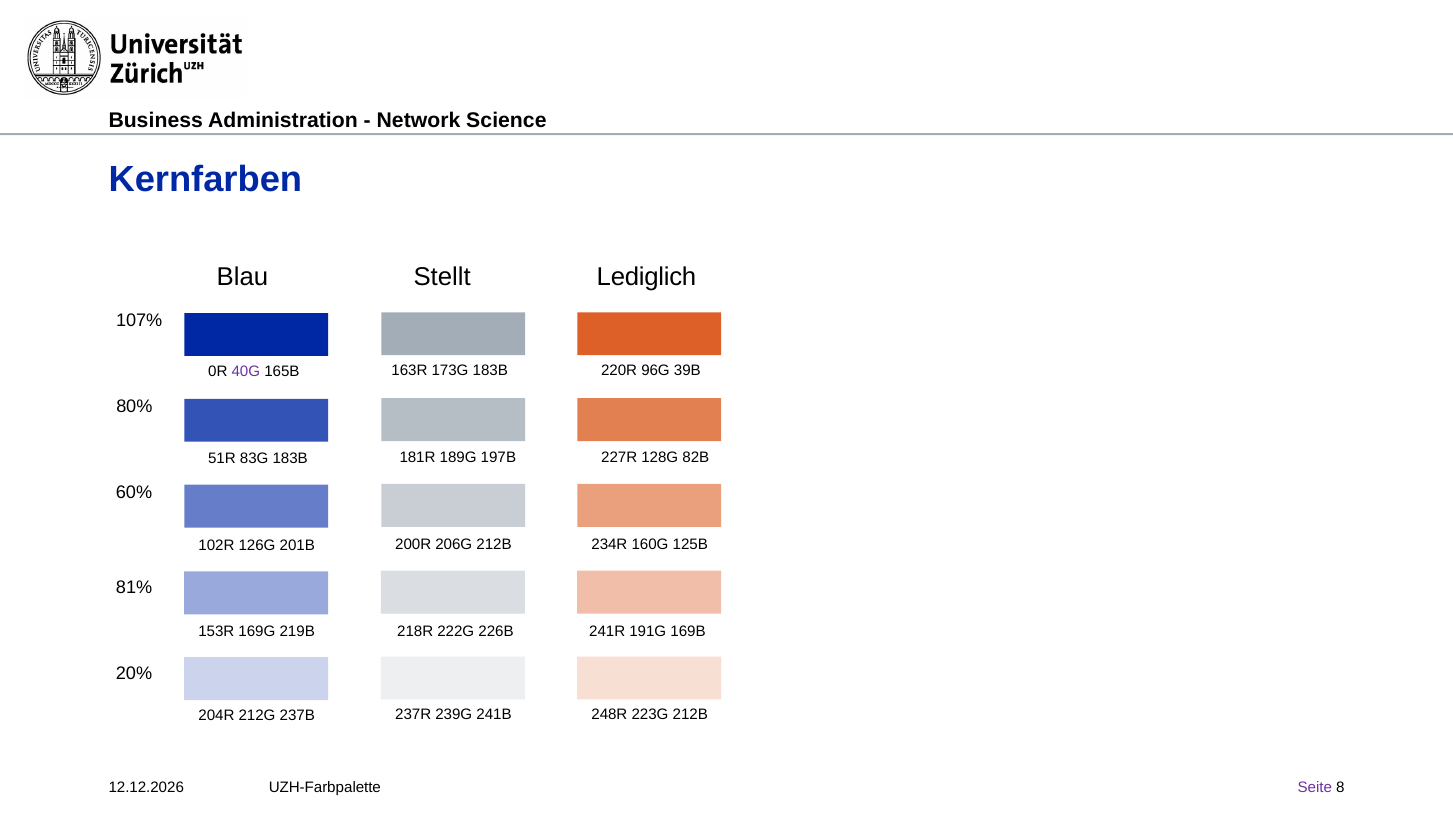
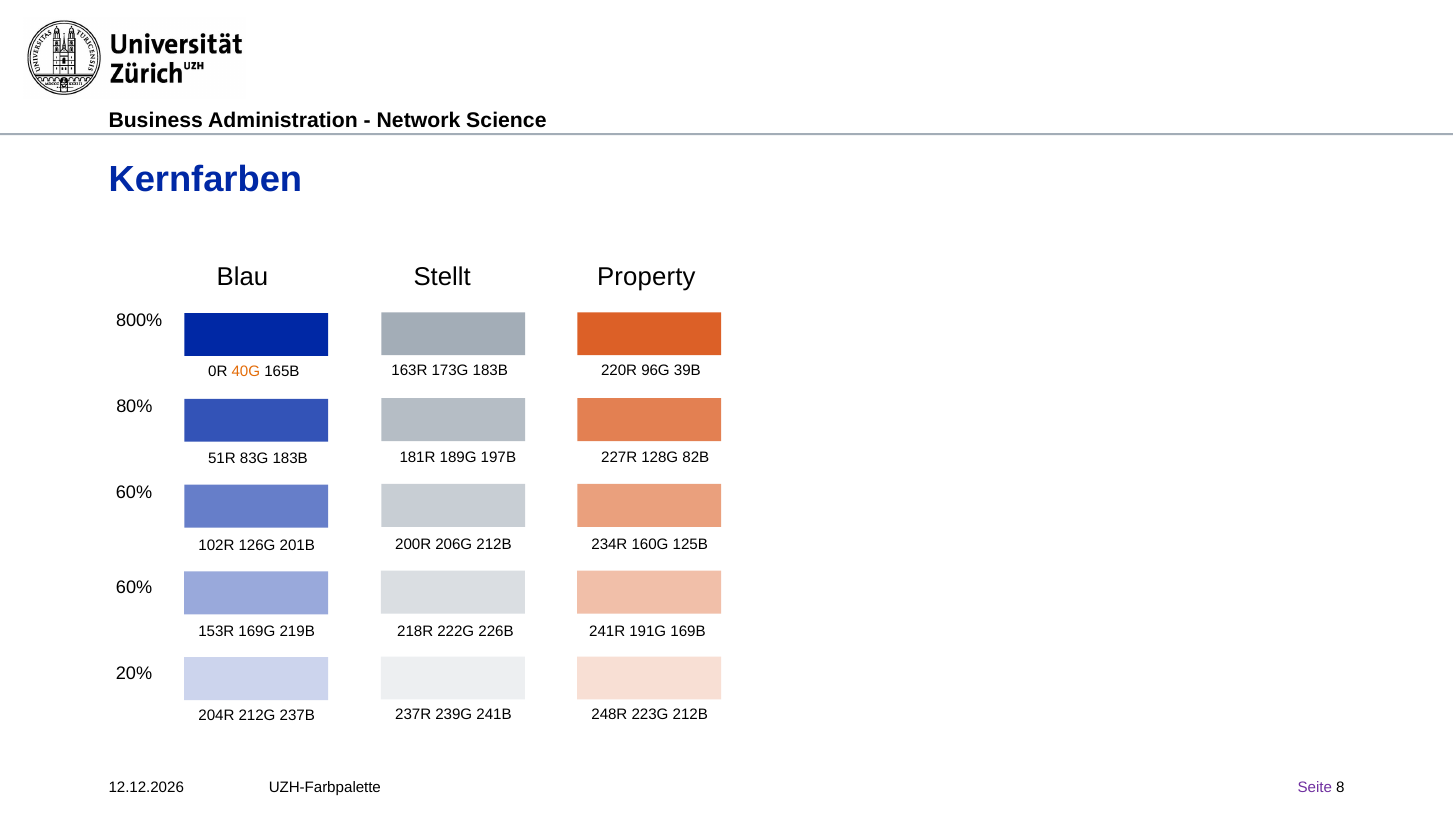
Lediglich: Lediglich -> Property
107%: 107% -> 800%
40G colour: purple -> orange
81% at (134, 588): 81% -> 60%
